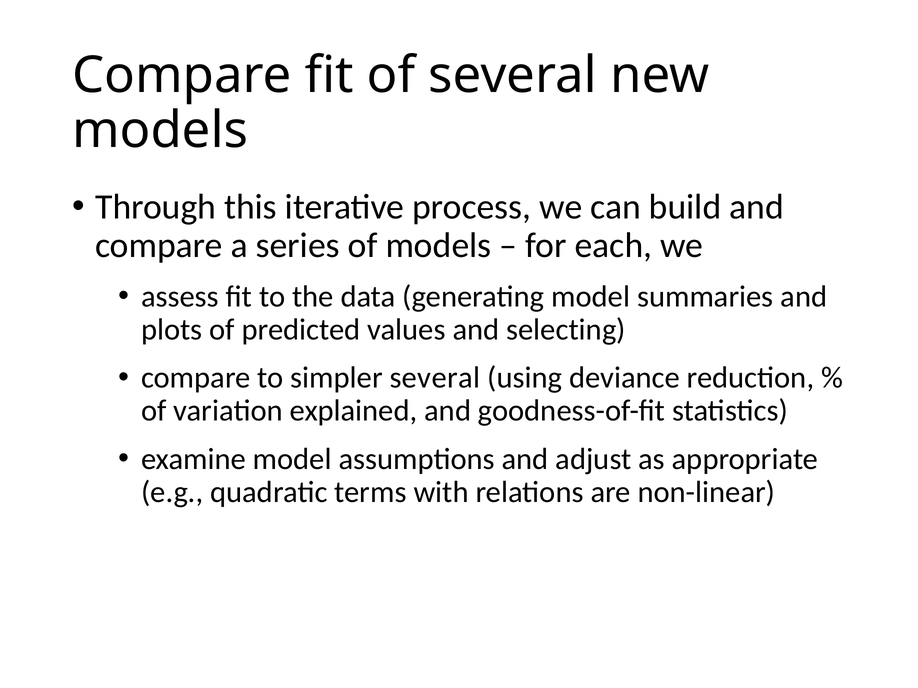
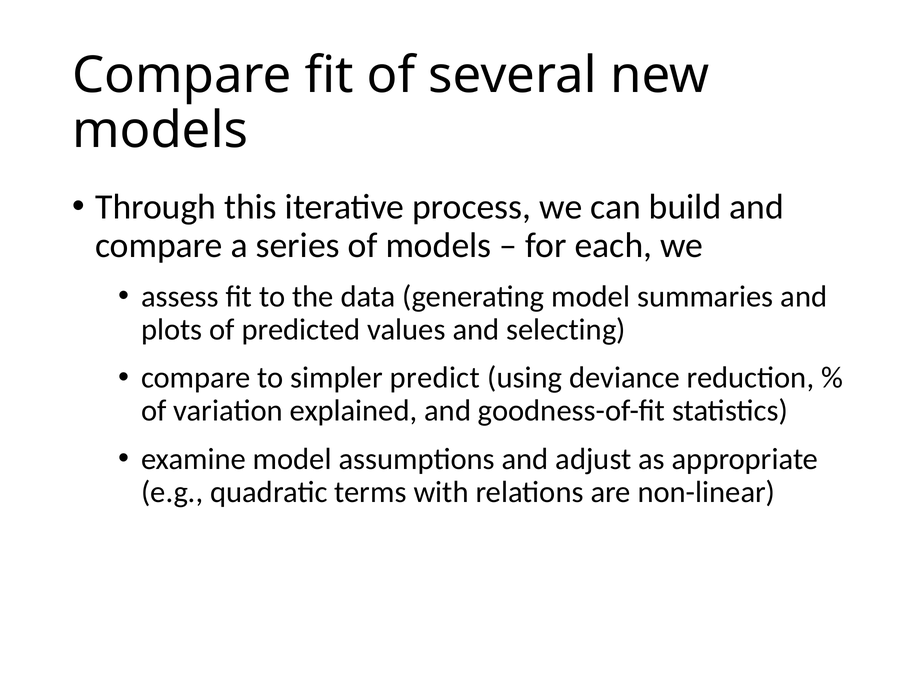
simpler several: several -> predict
